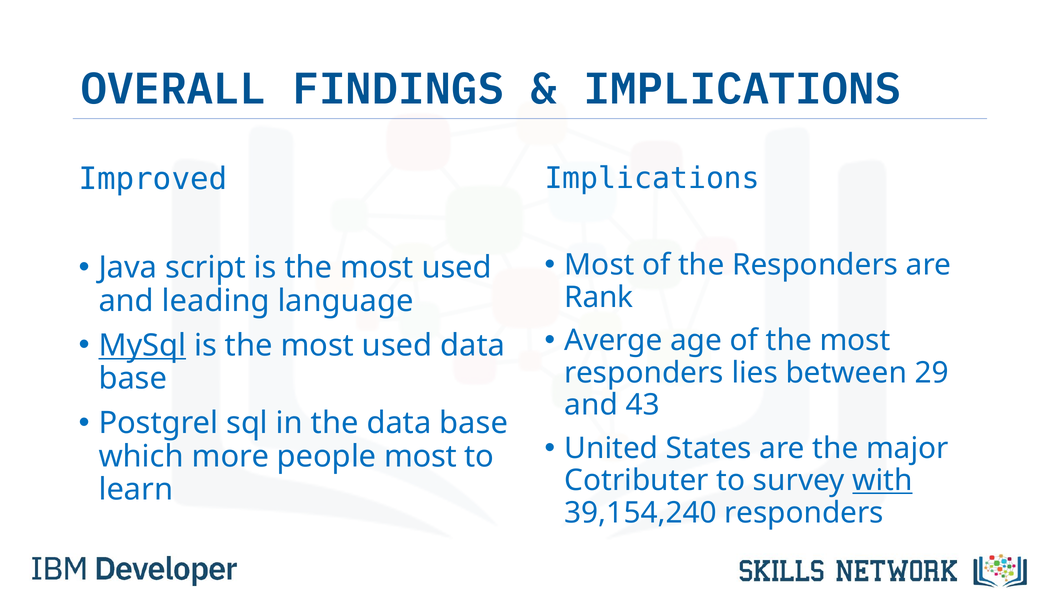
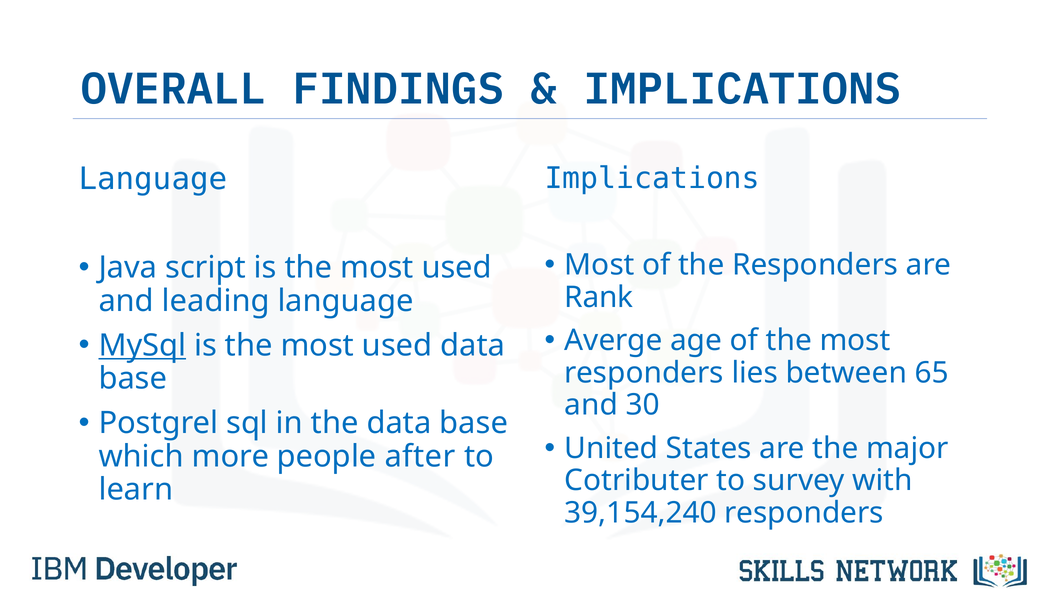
Improved at (153, 179): Improved -> Language
29: 29 -> 65
43: 43 -> 30
people most: most -> after
with underline: present -> none
